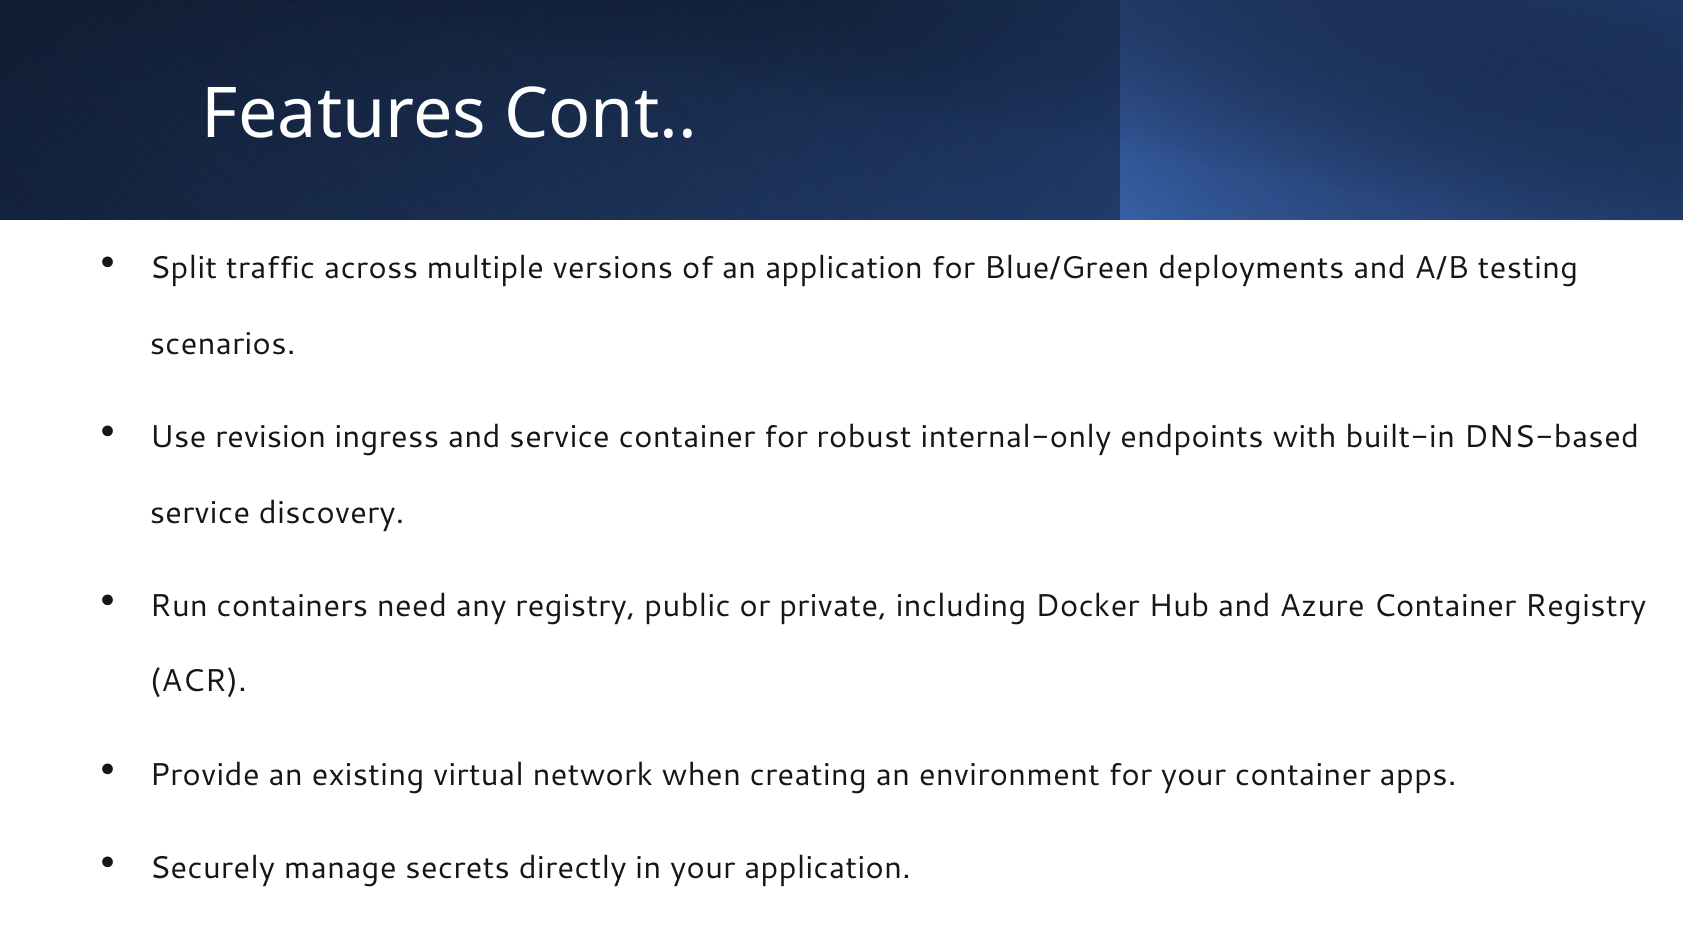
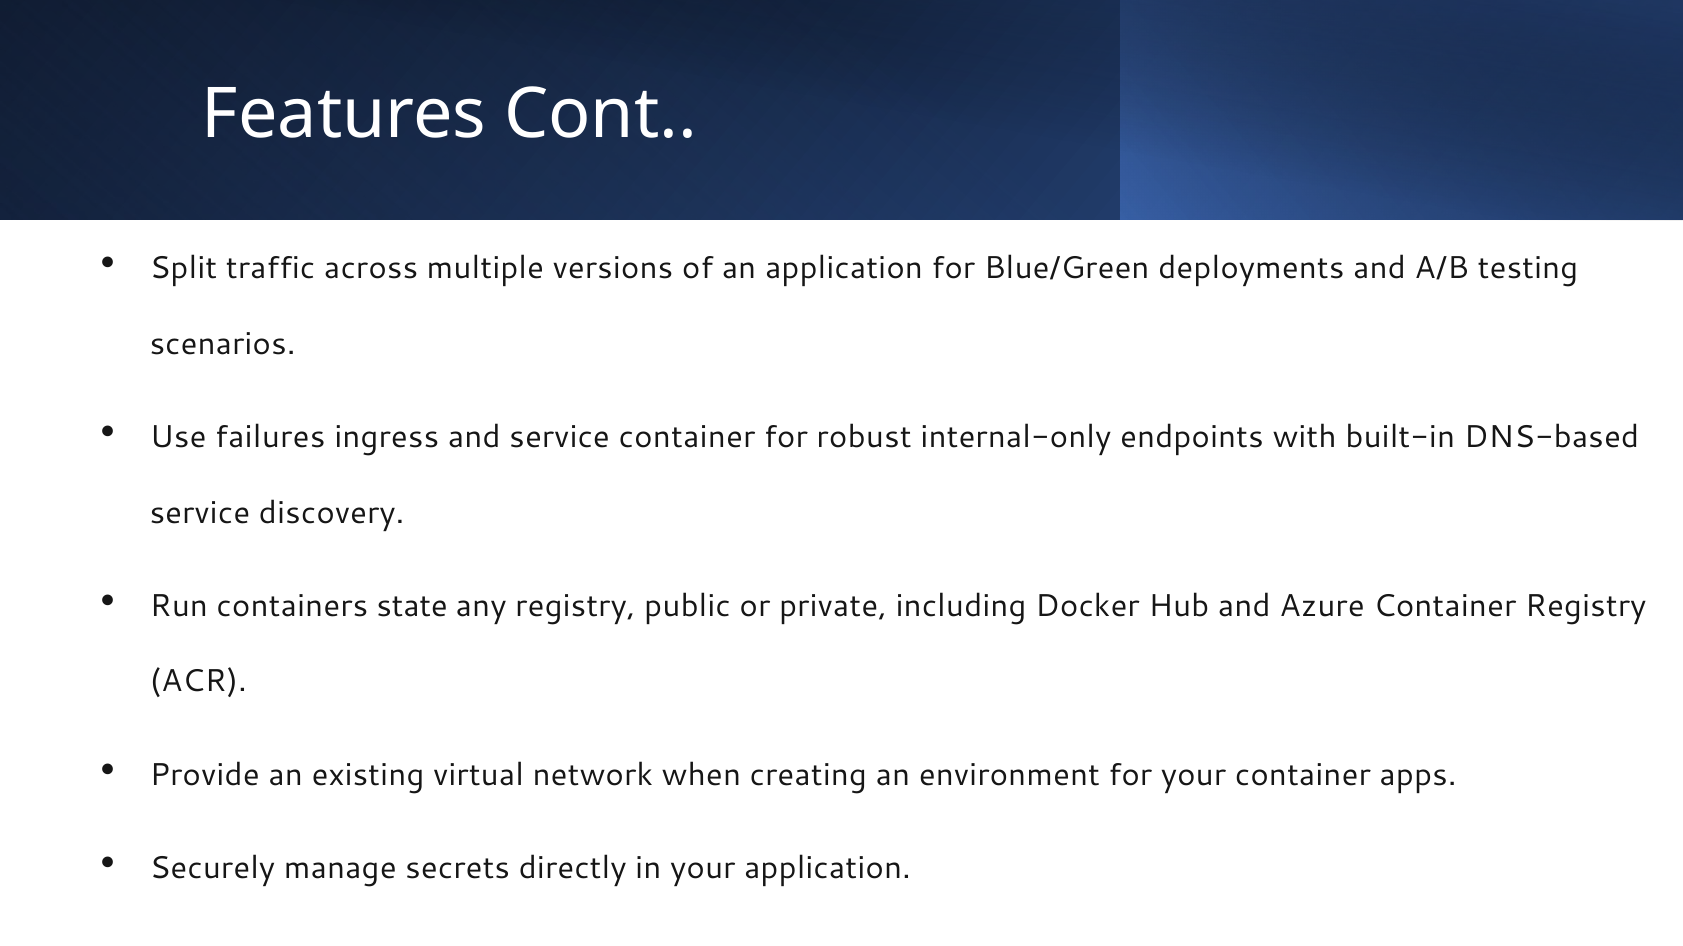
revision: revision -> failures
need: need -> state
